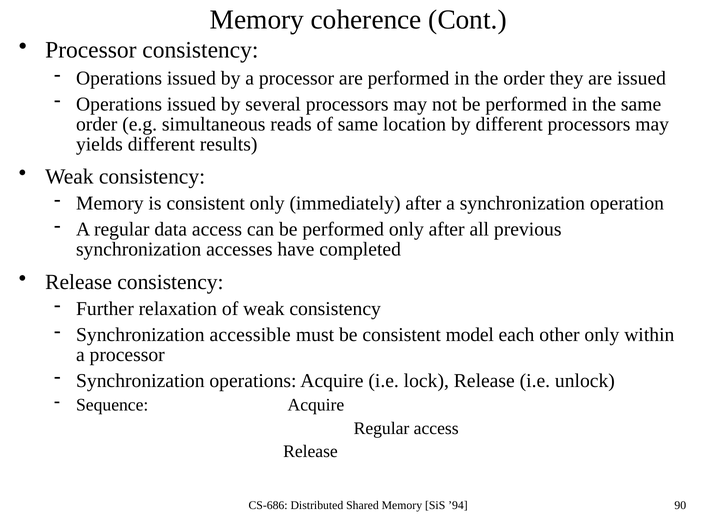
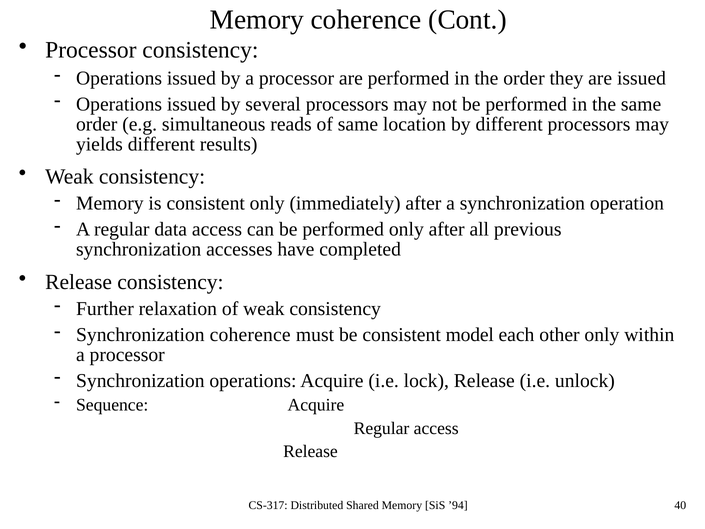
Synchronization accessible: accessible -> coherence
CS-686: CS-686 -> CS-317
90: 90 -> 40
